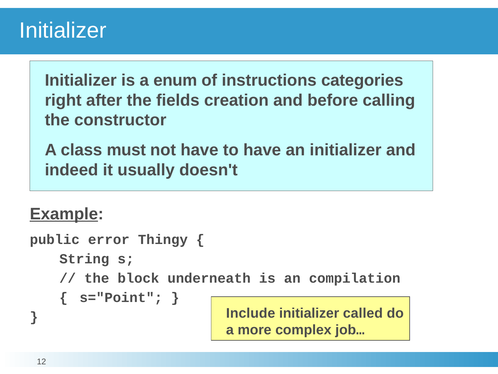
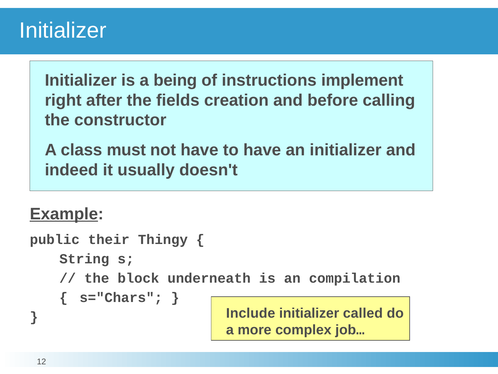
enum: enum -> being
categories: categories -> implement
error: error -> their
s="Point: s="Point -> s="Chars
